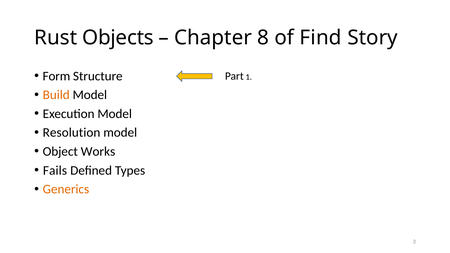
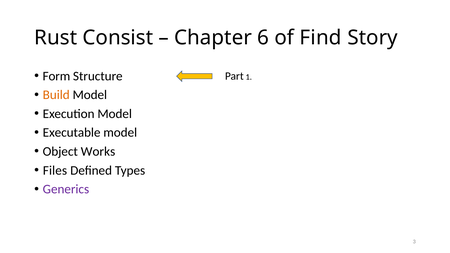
Objects: Objects -> Consist
8: 8 -> 6
Resolution: Resolution -> Executable
Fails: Fails -> Files
Generics colour: orange -> purple
